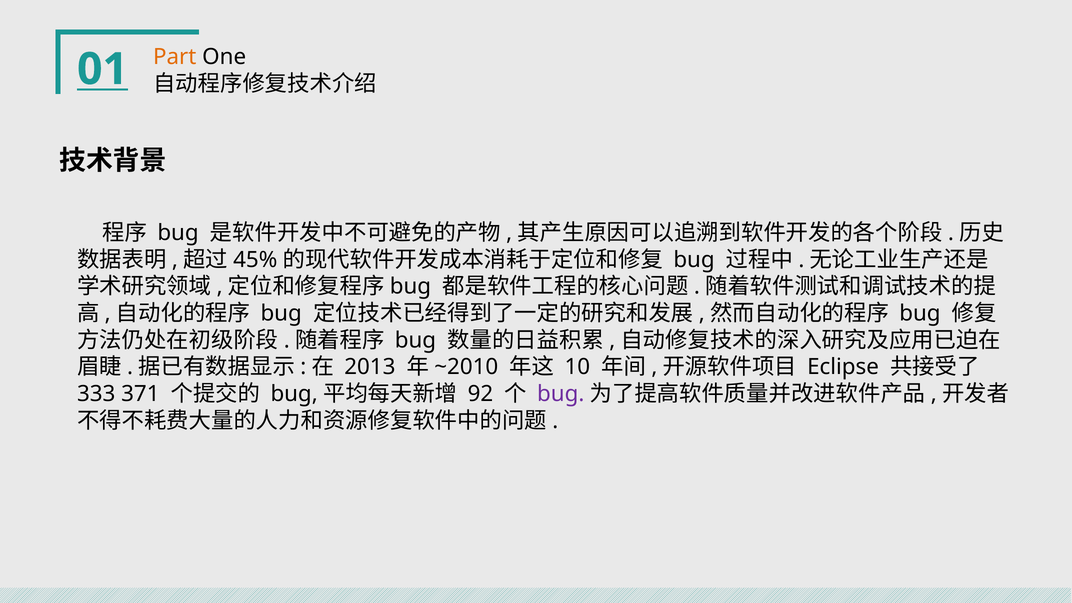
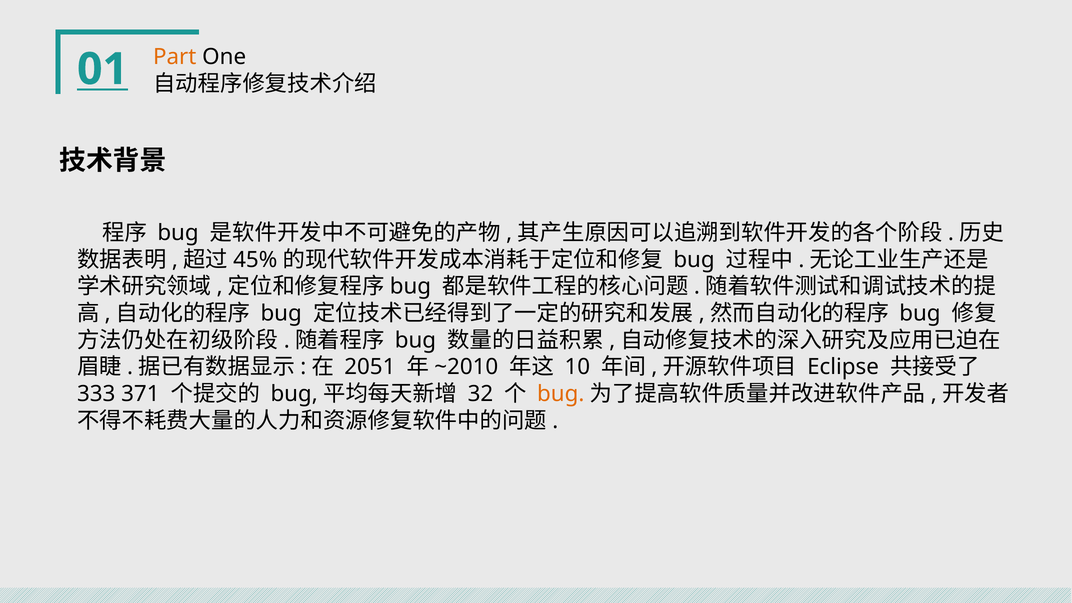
2013: 2013 -> 2051
92: 92 -> 32
bug at (561, 394) colour: purple -> orange
